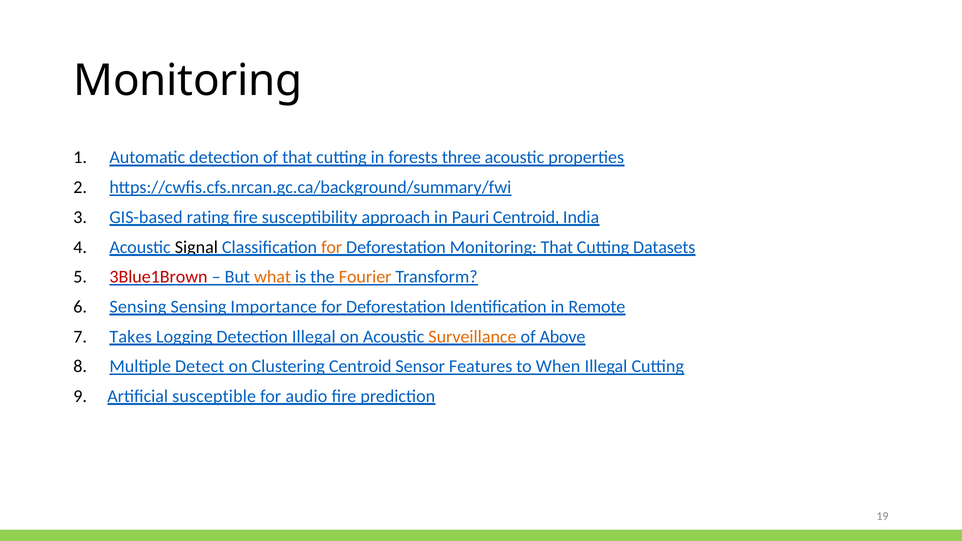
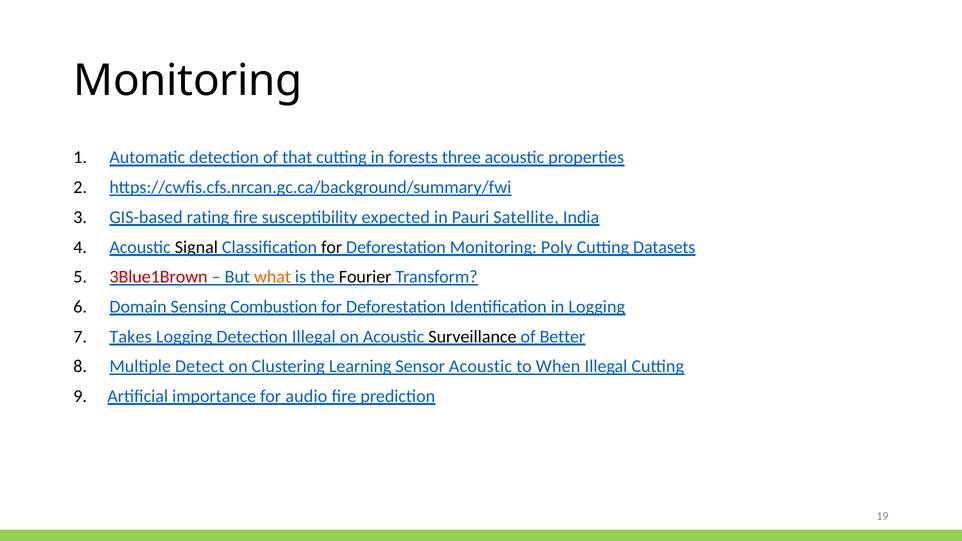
approach: approach -> expected
Pauri Centroid: Centroid -> Satellite
for at (332, 247) colour: orange -> black
Monitoring That: That -> Poly
Fourier colour: orange -> black
Sensing at (138, 307): Sensing -> Domain
Importance: Importance -> Combustion
in Remote: Remote -> Logging
Surveillance colour: orange -> black
Above: Above -> Better
Clustering Centroid: Centroid -> Learning
Sensor Features: Features -> Acoustic
susceptible: susceptible -> importance
